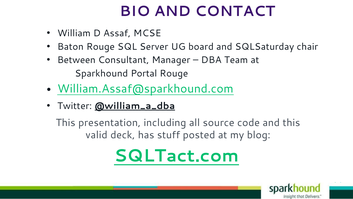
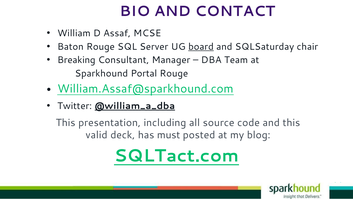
board underline: none -> present
Between: Between -> Breaking
stuff: stuff -> must
